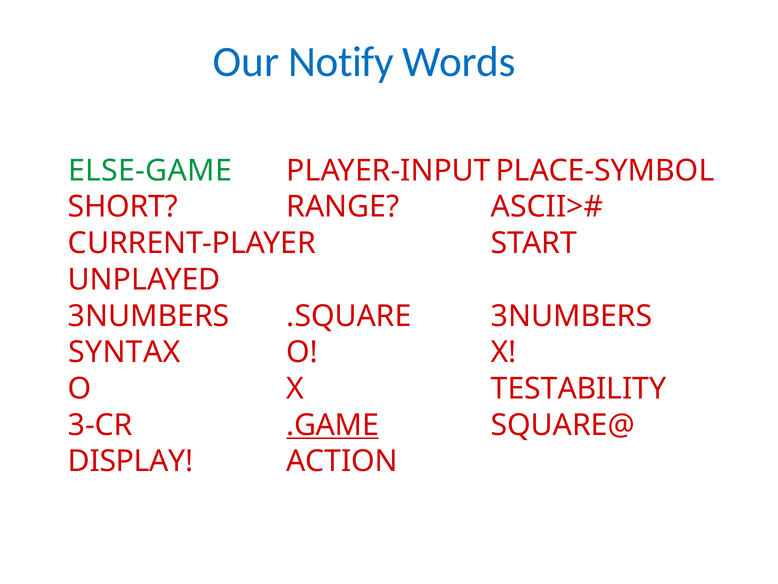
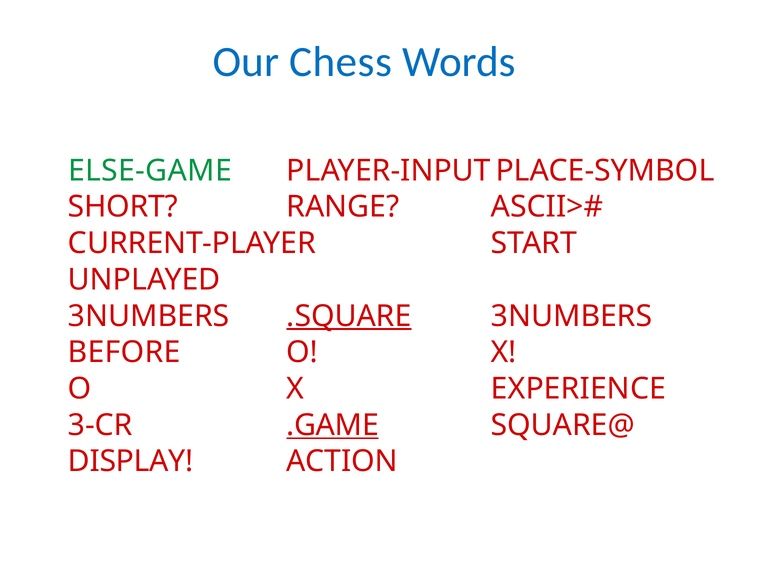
Notify: Notify -> Chess
.SQUARE underline: none -> present
SYNTAX: SYNTAX -> BEFORE
TESTABILITY: TESTABILITY -> EXPERIENCE
